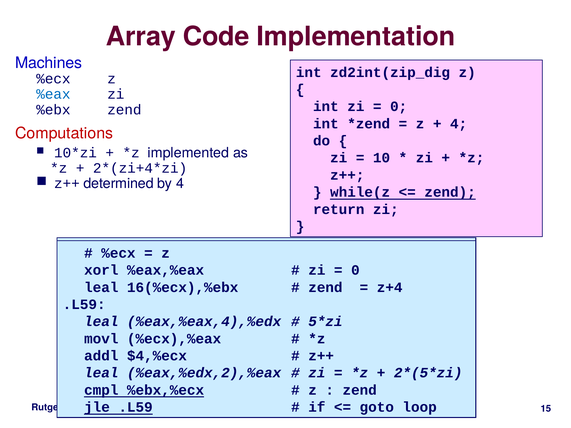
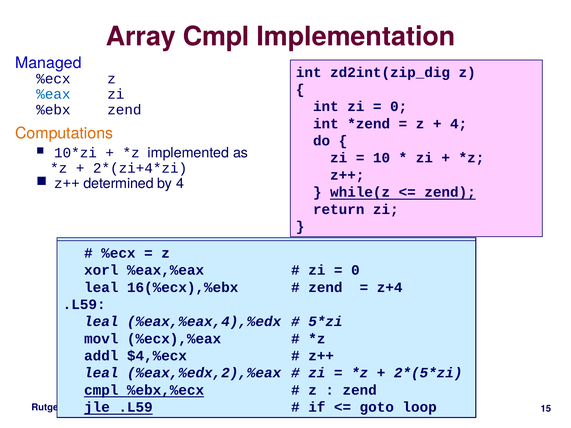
Array Code: Code -> Cmpl
Machines: Machines -> Managed
Computations colour: red -> orange
